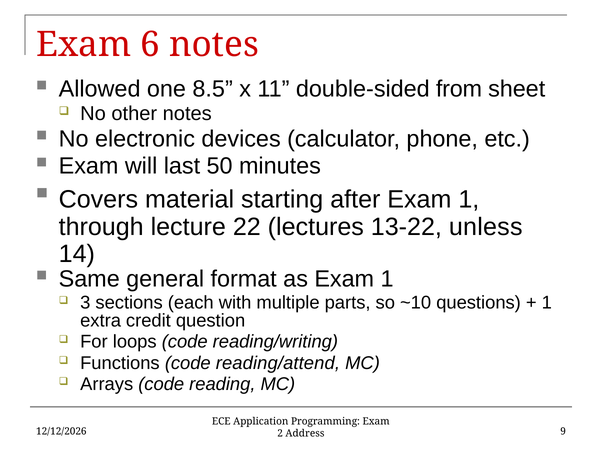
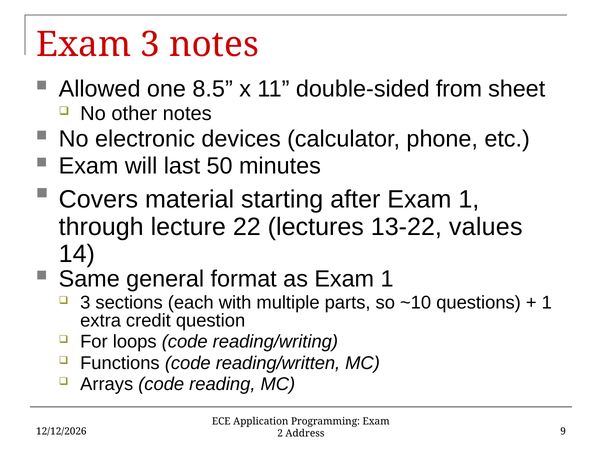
Exam 6: 6 -> 3
unless: unless -> values
reading/attend: reading/attend -> reading/written
